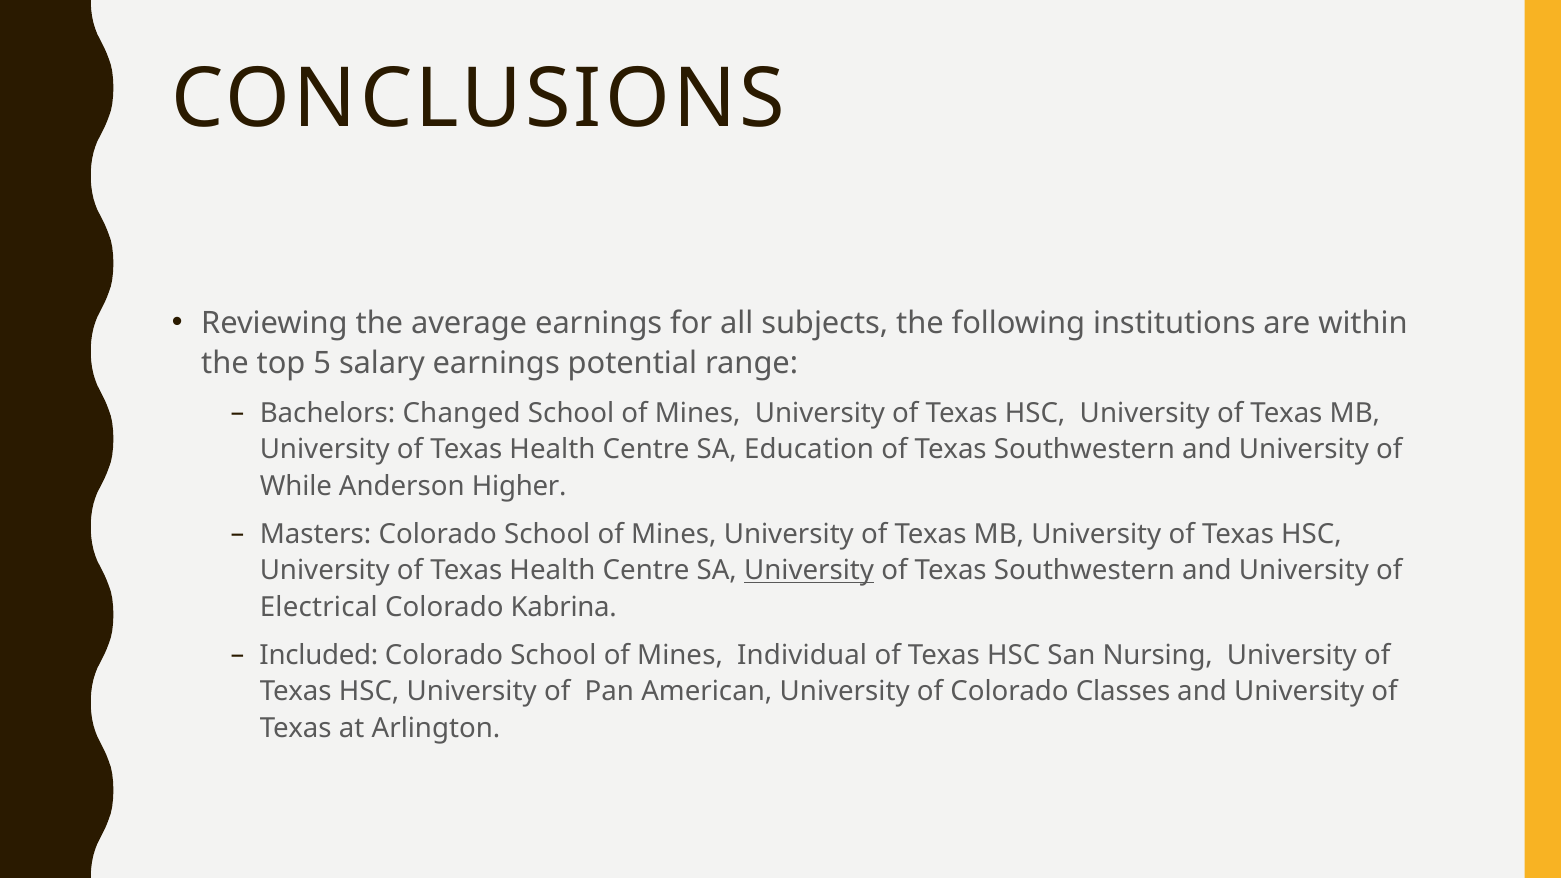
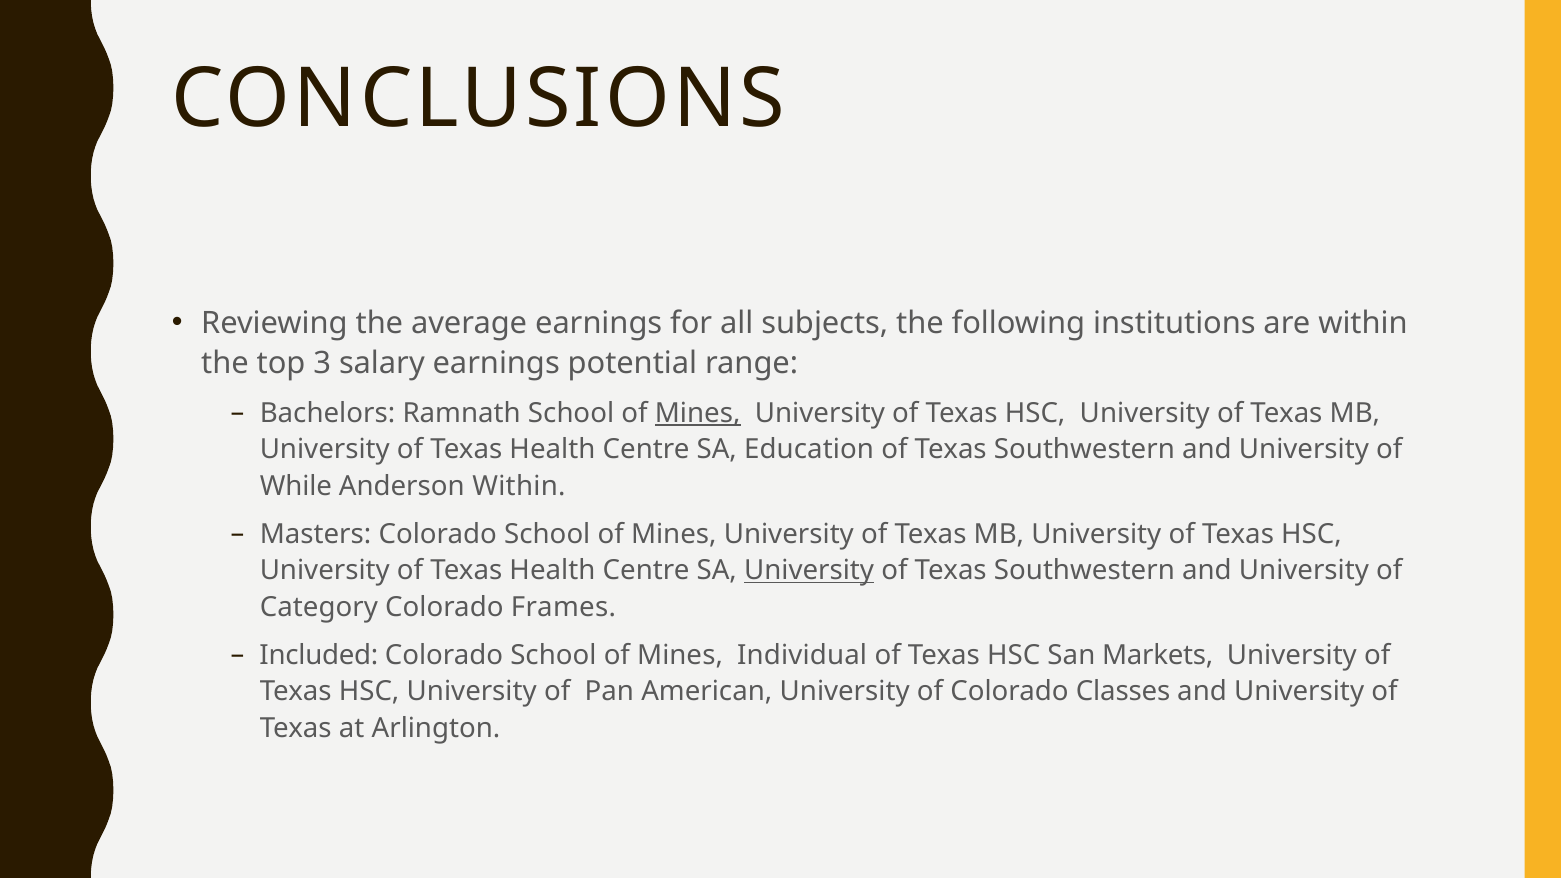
5: 5 -> 3
Changed: Changed -> Ramnath
Mines at (698, 413) underline: none -> present
Anderson Higher: Higher -> Within
Electrical: Electrical -> Category
Kabrina: Kabrina -> Frames
Nursing: Nursing -> Markets
